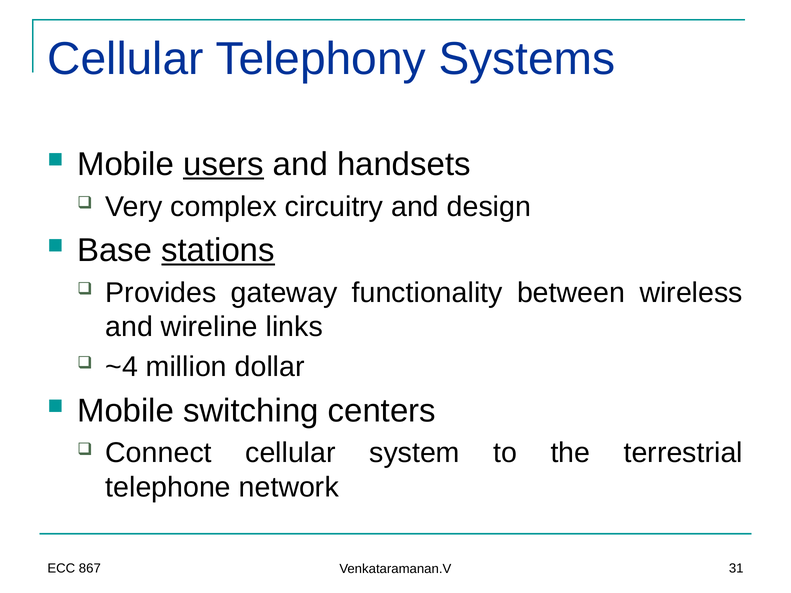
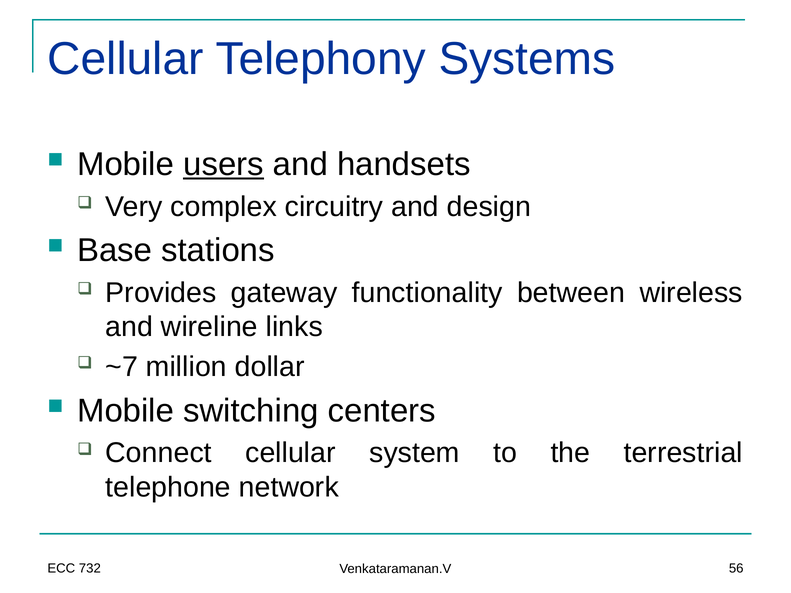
stations underline: present -> none
~4: ~4 -> ~7
867: 867 -> 732
31: 31 -> 56
